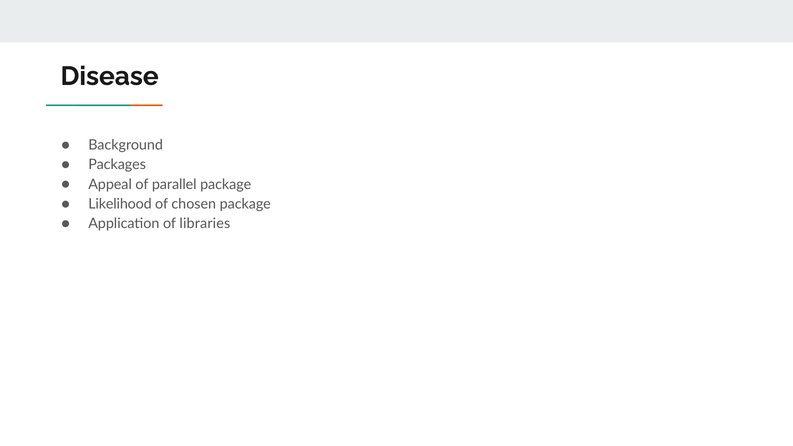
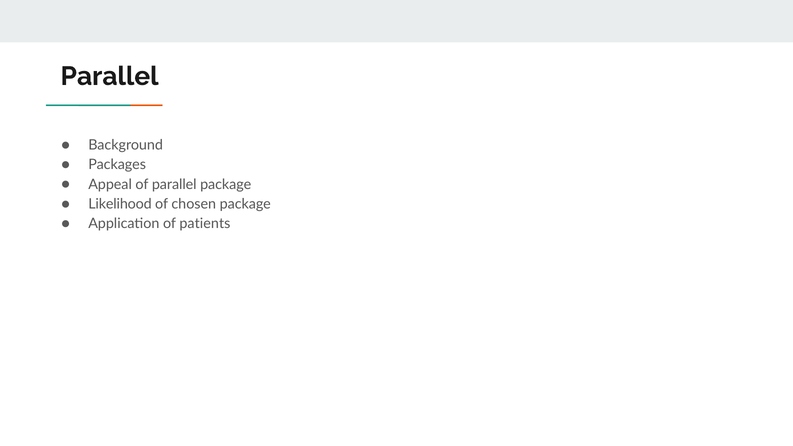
Disease at (110, 76): Disease -> Parallel
libraries: libraries -> patients
